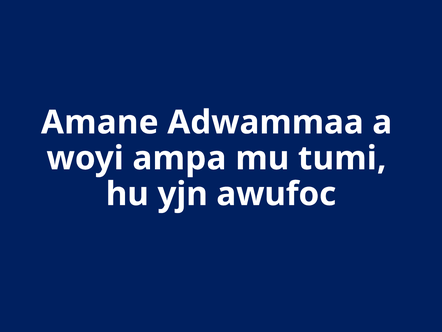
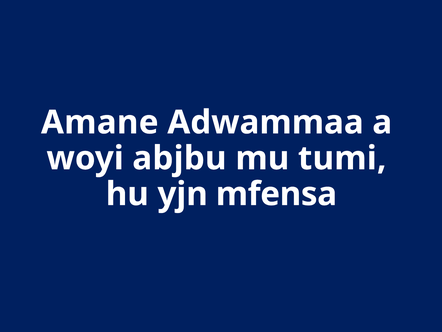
ampa: ampa -> abjbu
awufoc: awufoc -> mfensa
